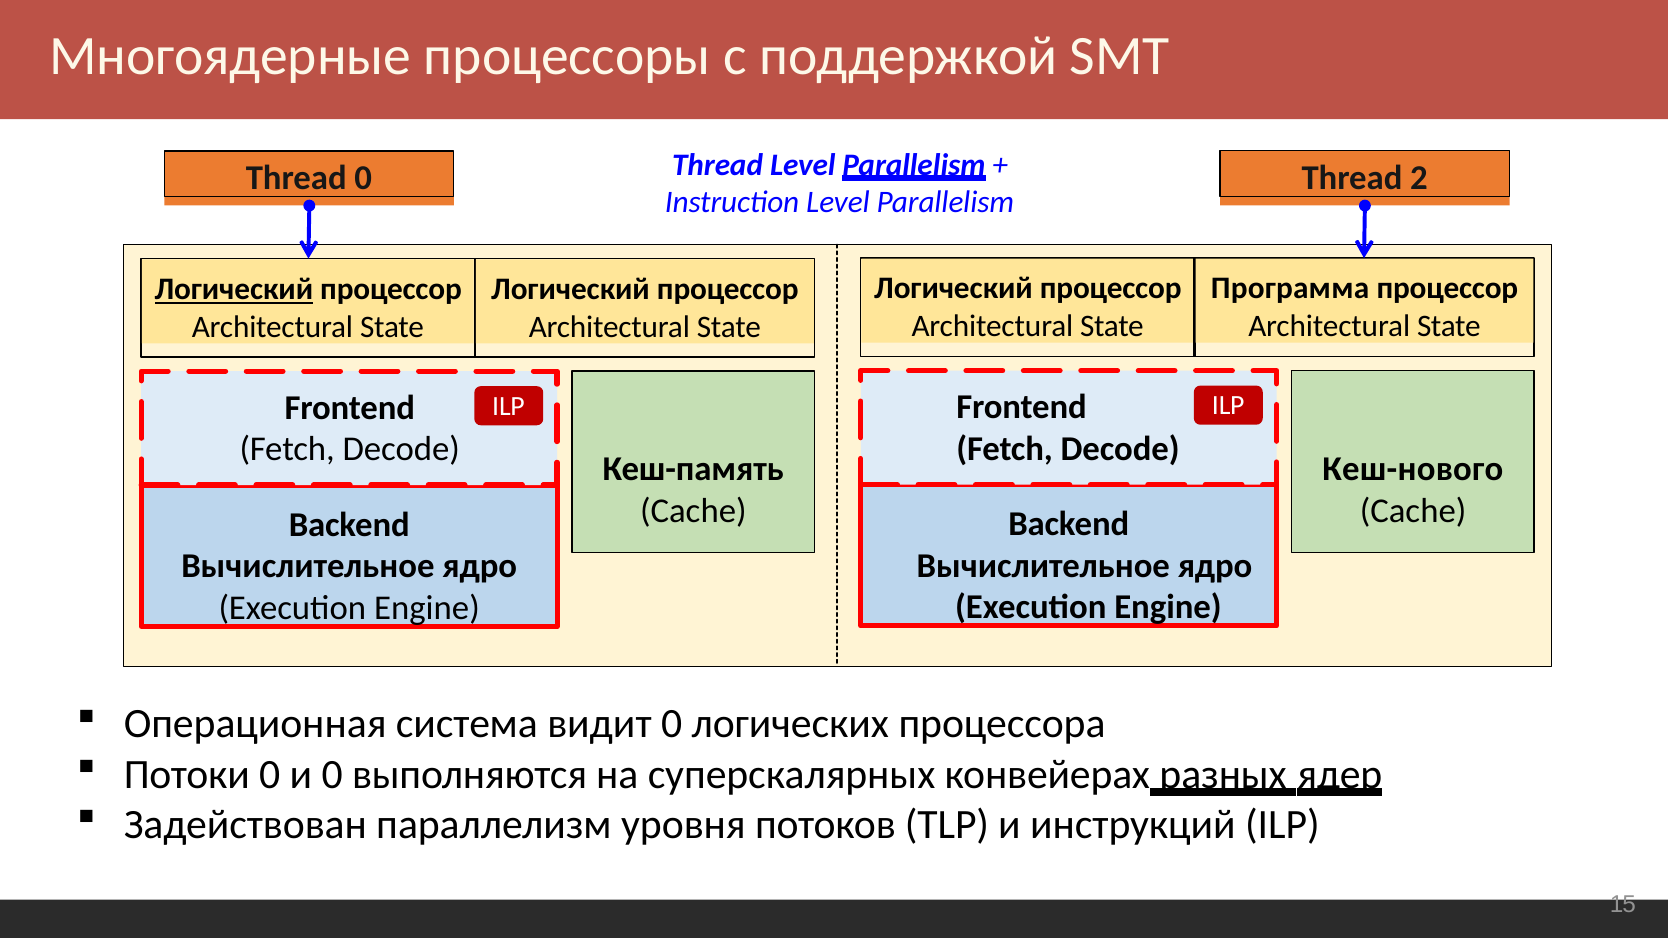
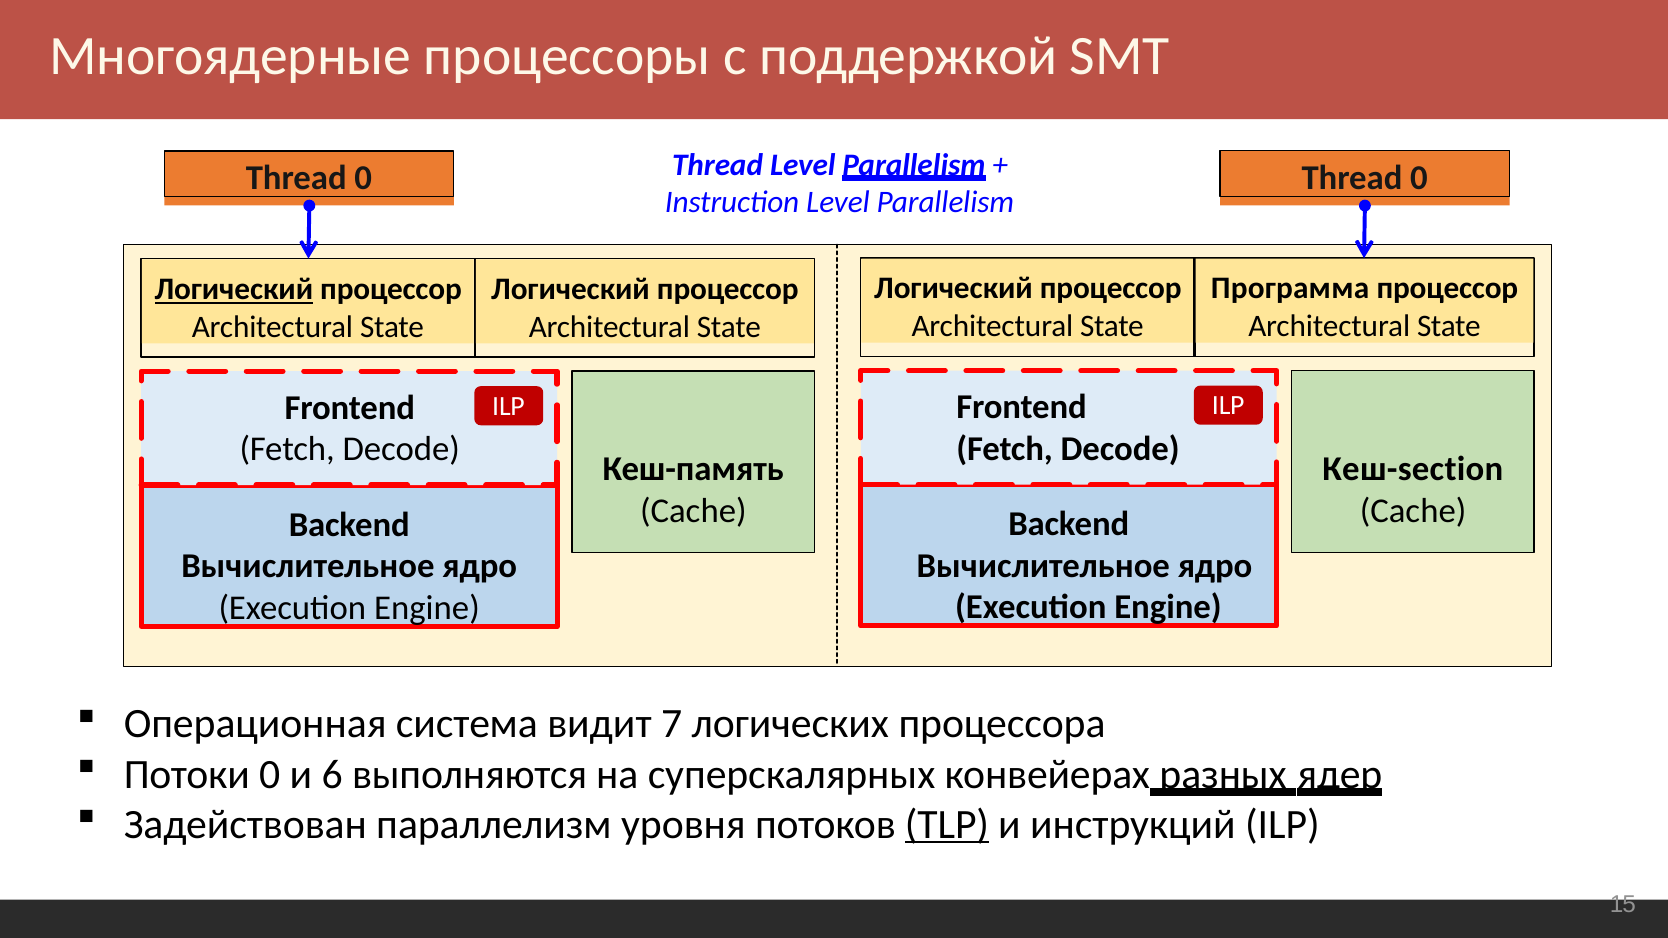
0 Thread 2: 2 -> 0
Кеш-нового: Кеш-нового -> Кеш-section
видит 0: 0 -> 7
и 0: 0 -> 6
TLP underline: none -> present
